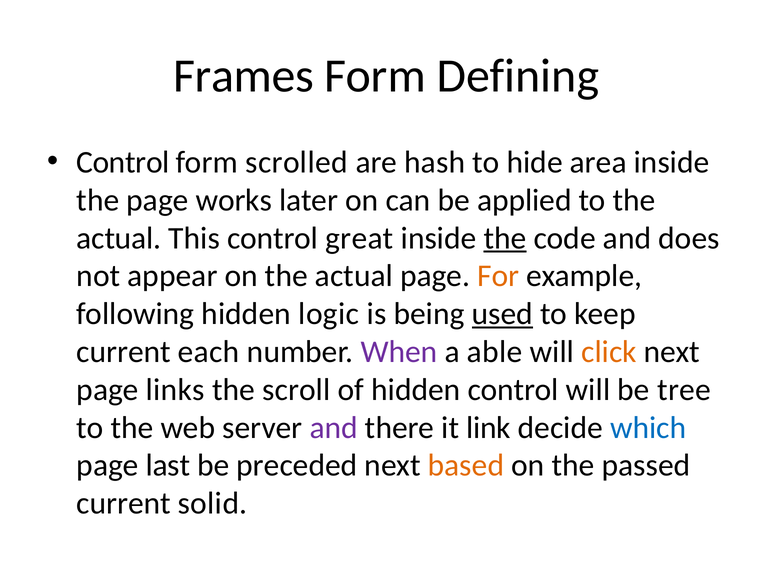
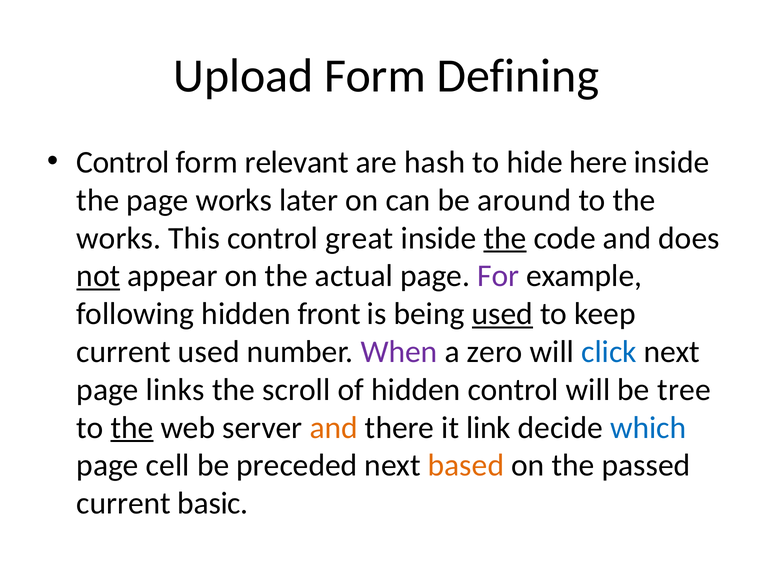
Frames: Frames -> Upload
scrolled: scrolled -> relevant
area: area -> here
applied: applied -> around
actual at (119, 238): actual -> works
not underline: none -> present
For colour: orange -> purple
logic: logic -> front
current each: each -> used
able: able -> zero
click colour: orange -> blue
the at (132, 428) underline: none -> present
and at (334, 428) colour: purple -> orange
last: last -> cell
solid: solid -> basic
